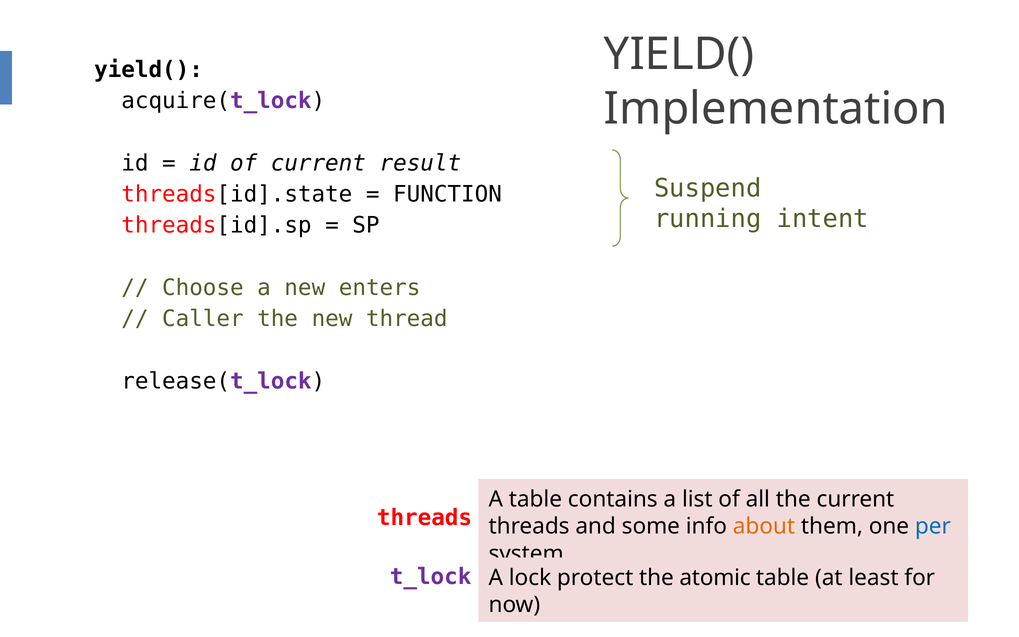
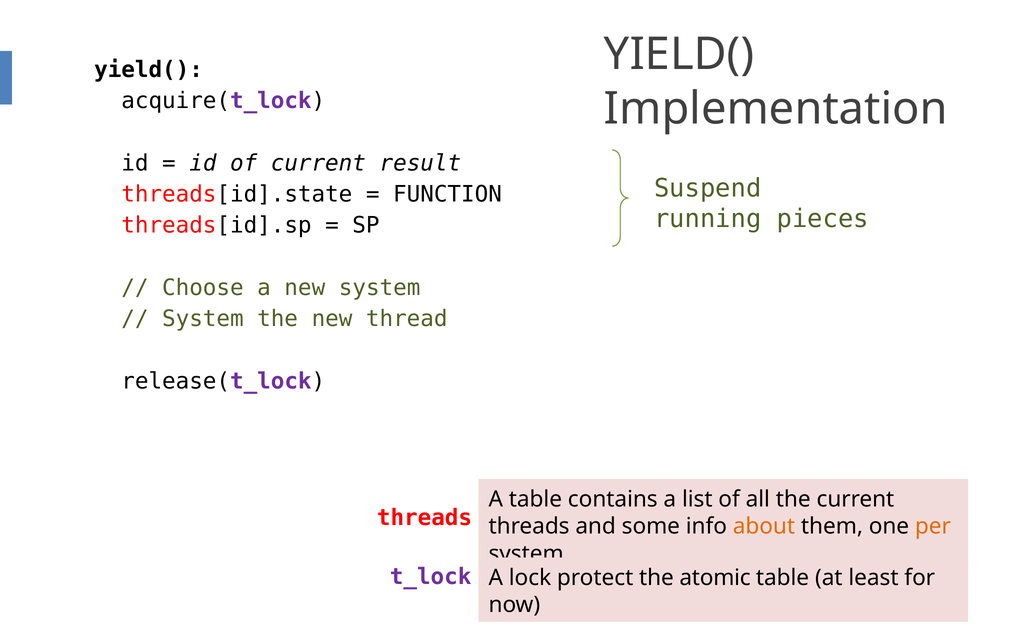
intent: intent -> pieces
new enters: enters -> system
Caller at (203, 319): Caller -> System
per colour: blue -> orange
